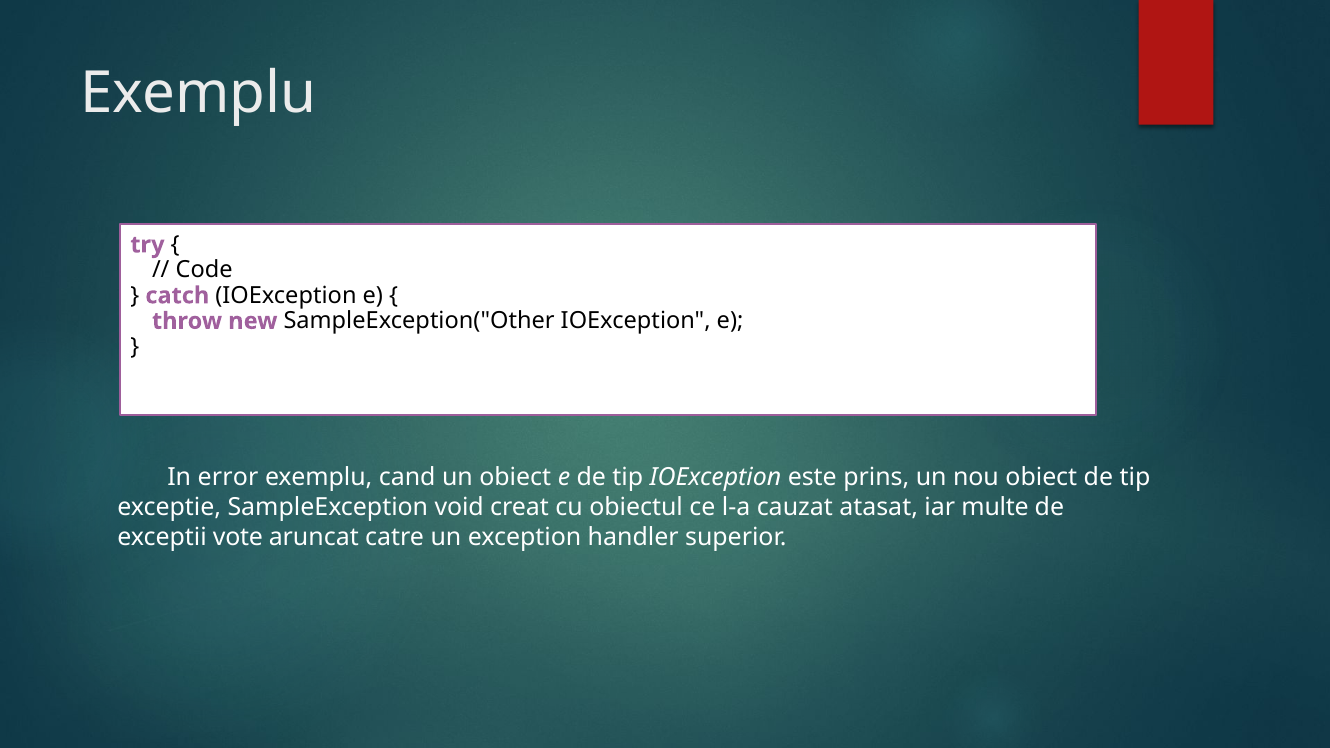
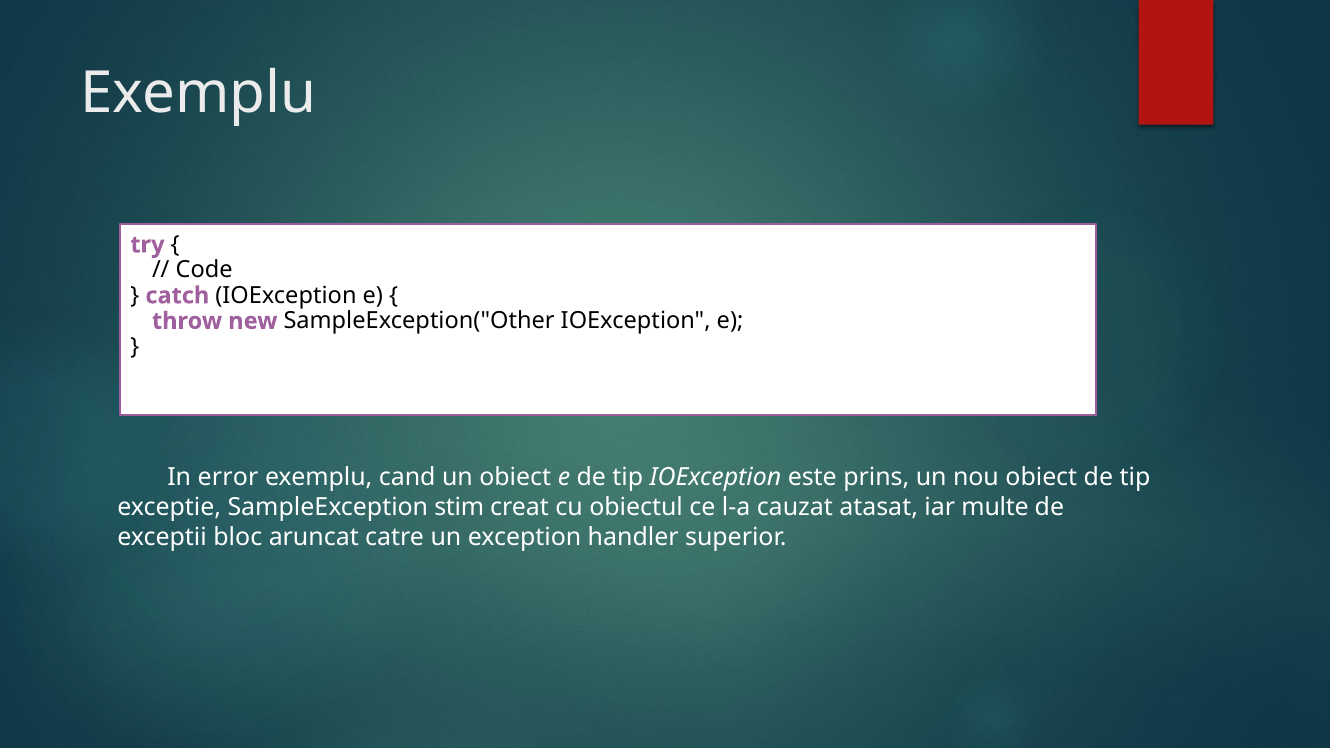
void: void -> stim
vote: vote -> bloc
